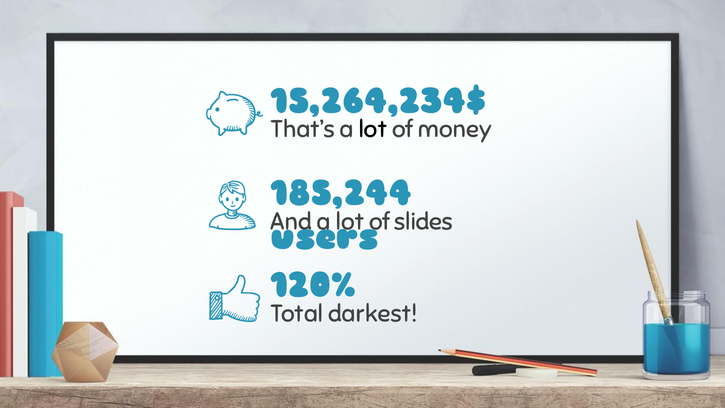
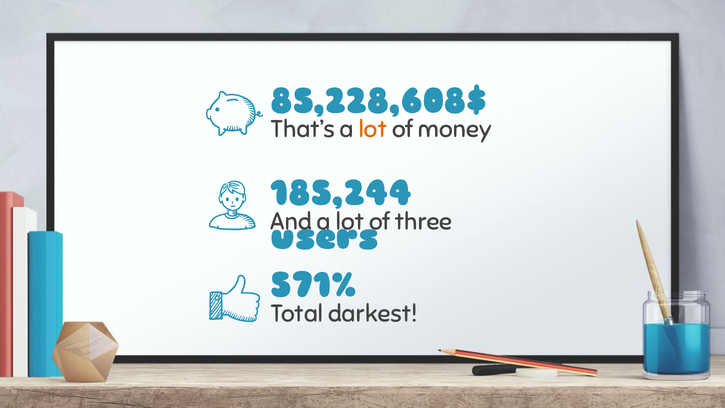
15,264,234$: 15,264,234$ -> 85,228,608$
lot at (373, 129) colour: black -> orange
slides: slides -> three
120%: 120% -> 571%
